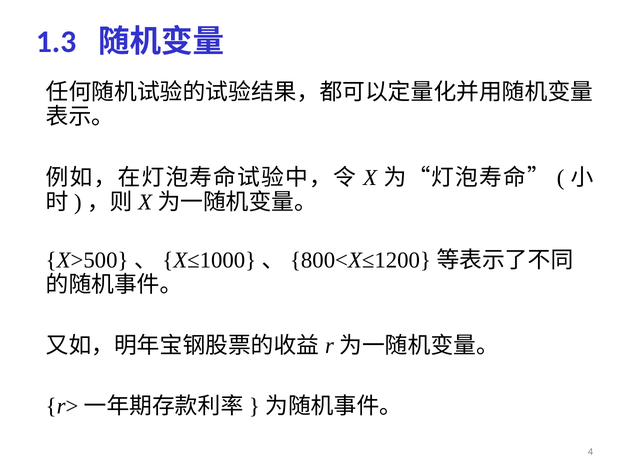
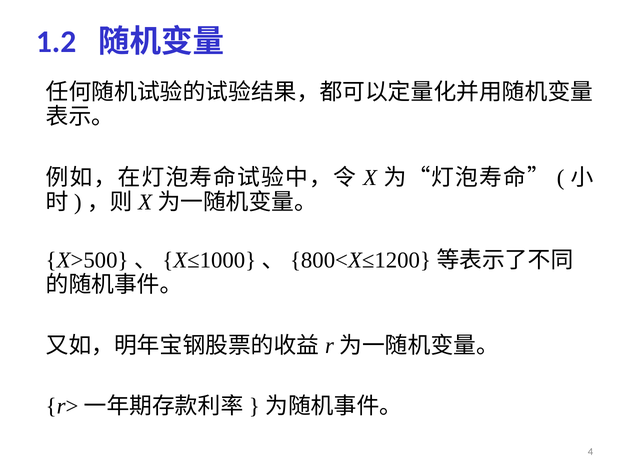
1.3: 1.3 -> 1.2
